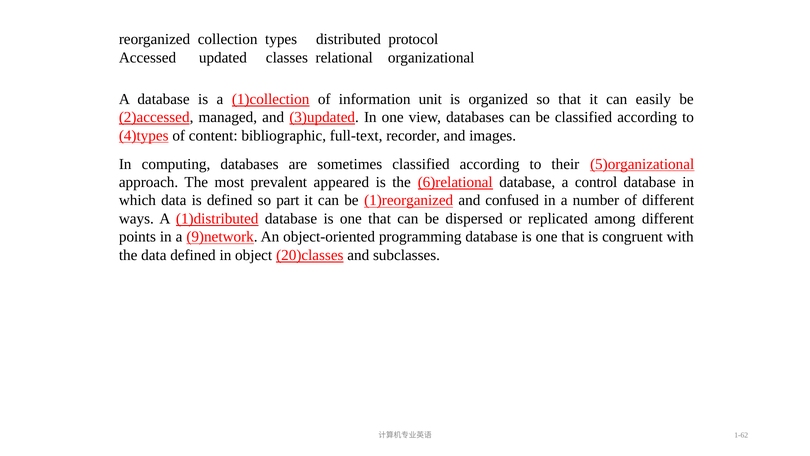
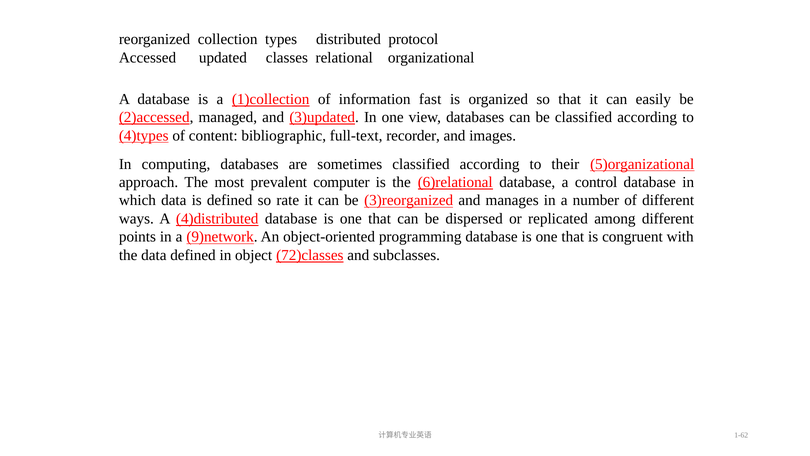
unit: unit -> fast
appeared: appeared -> computer
part: part -> rate
1)reorganized: 1)reorganized -> 3)reorganized
confused: confused -> manages
1)distributed: 1)distributed -> 4)distributed
20)classes: 20)classes -> 72)classes
